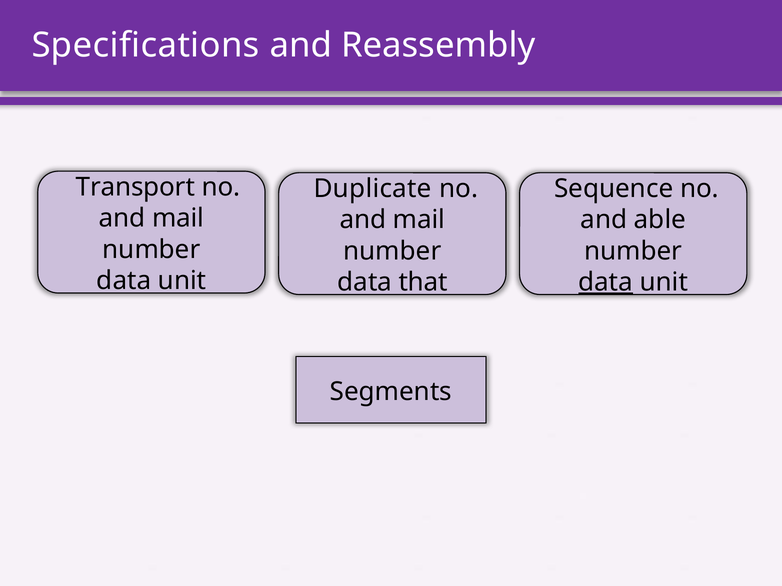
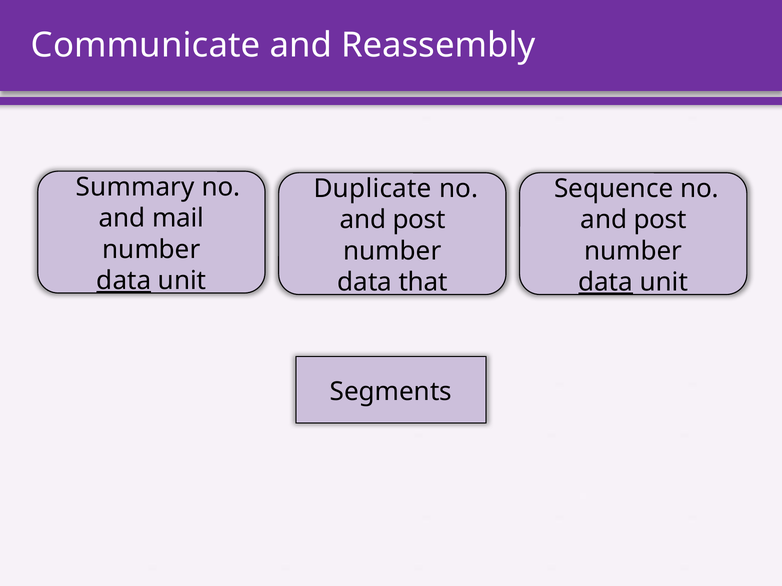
Specifications: Specifications -> Communicate
Transport: Transport -> Summary
mail at (419, 220): mail -> post
able at (660, 220): able -> post
data at (124, 281) underline: none -> present
